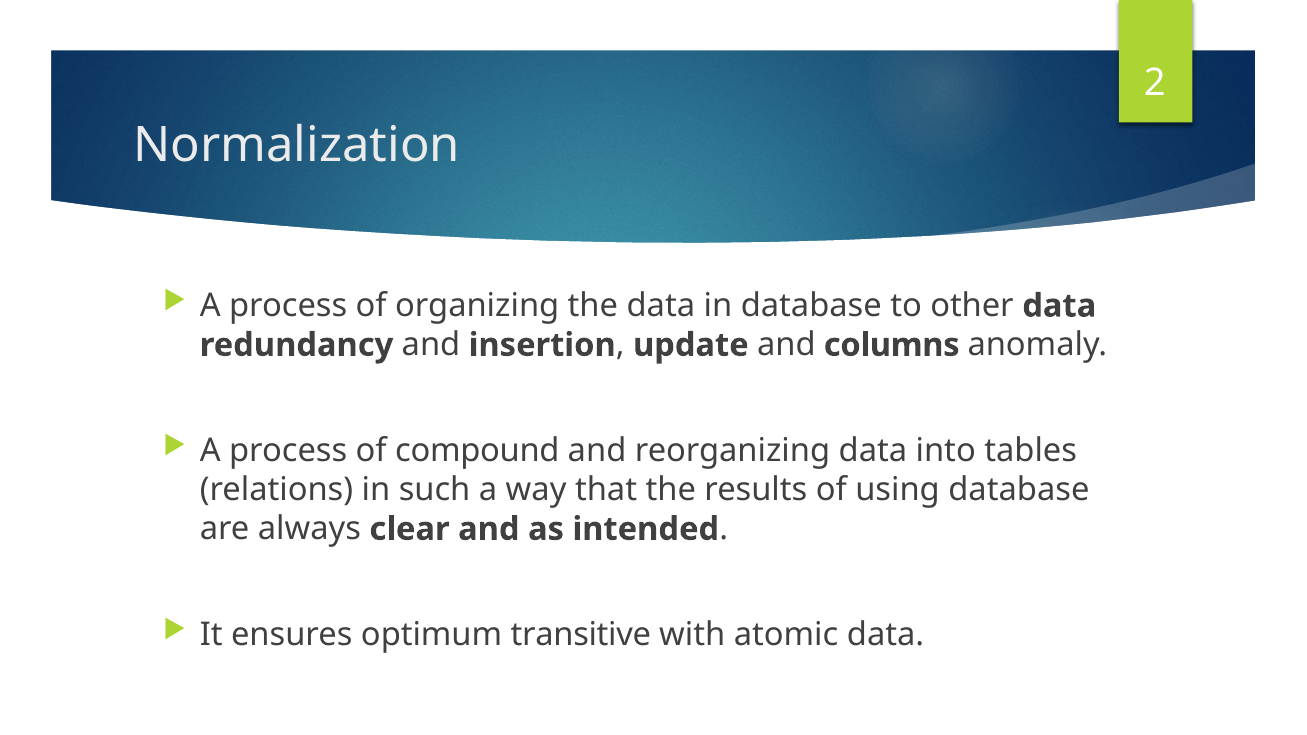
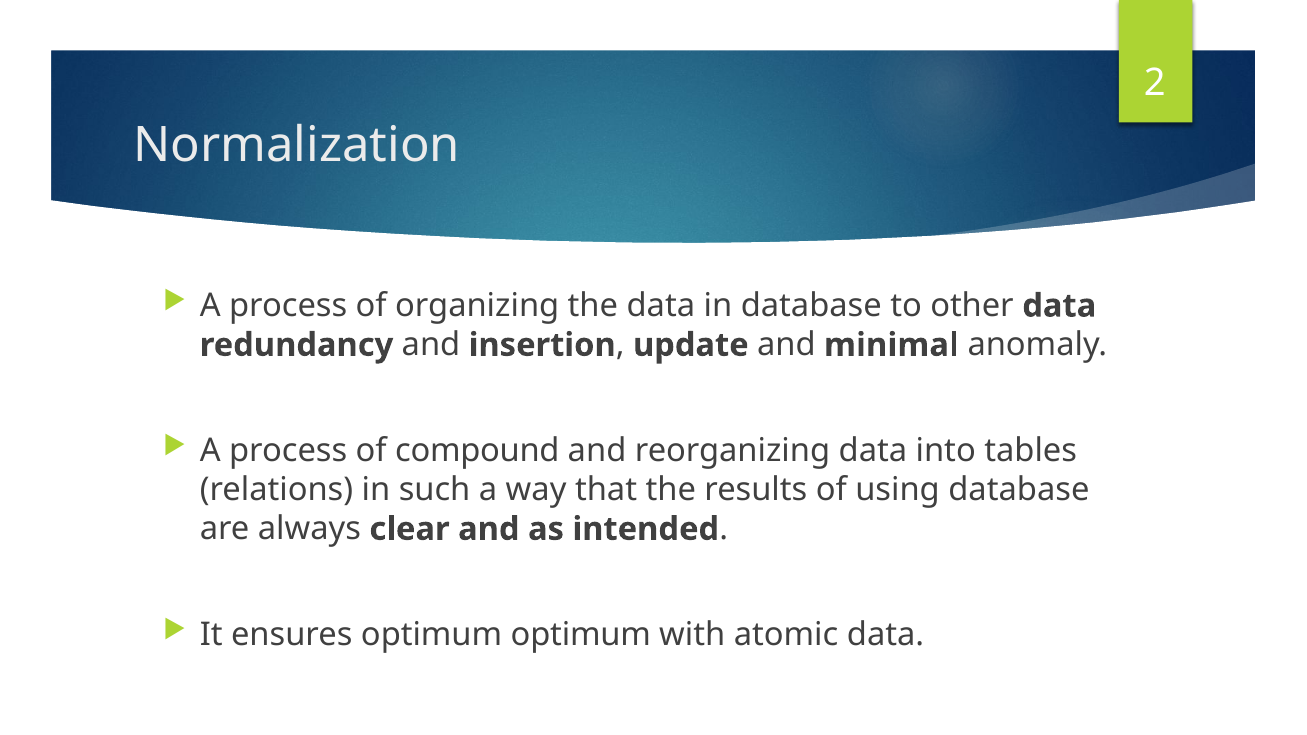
columns: columns -> minimal
optimum transitive: transitive -> optimum
